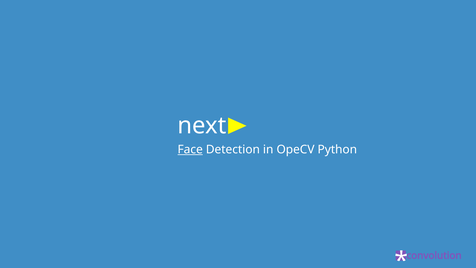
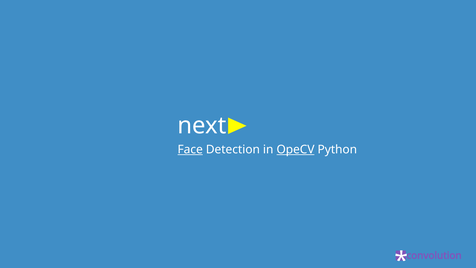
OpeCV underline: none -> present
